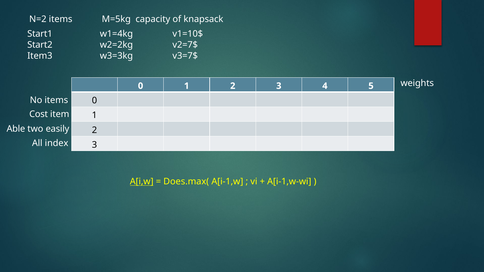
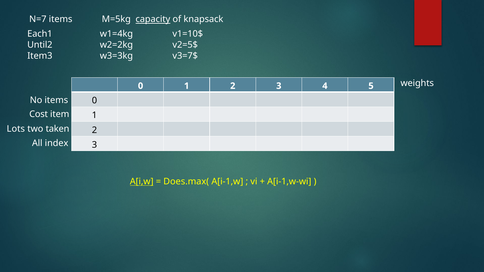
N=2: N=2 -> N=7
capacity underline: none -> present
Start1: Start1 -> Each1
Start2: Start2 -> Until2
v2=7$: v2=7$ -> v2=5$
Able: Able -> Lots
easily: easily -> taken
